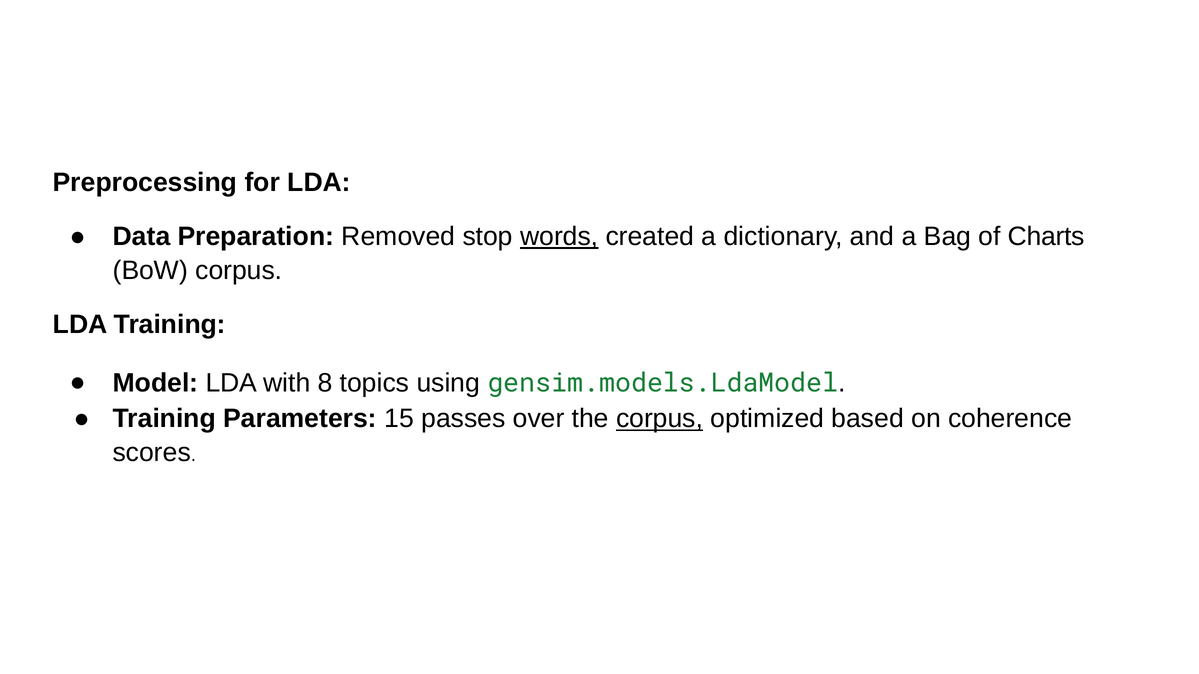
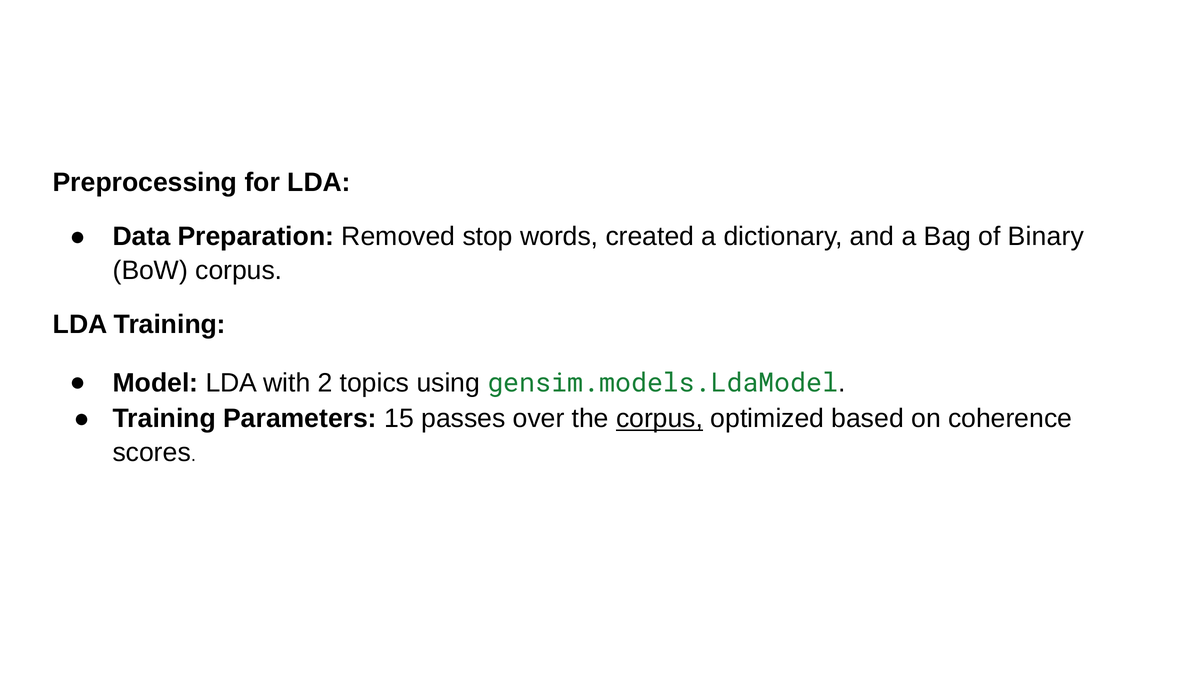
words underline: present -> none
Charts: Charts -> Binary
8: 8 -> 2
